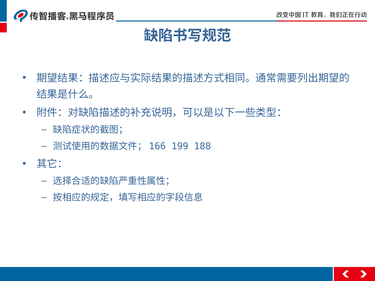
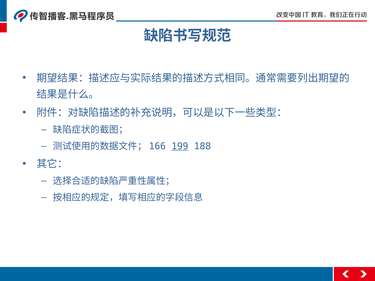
199 underline: none -> present
